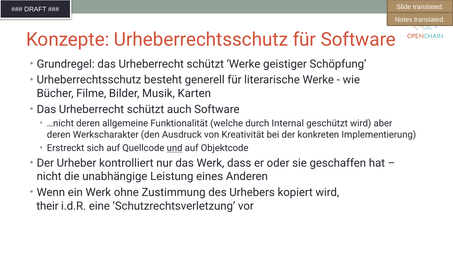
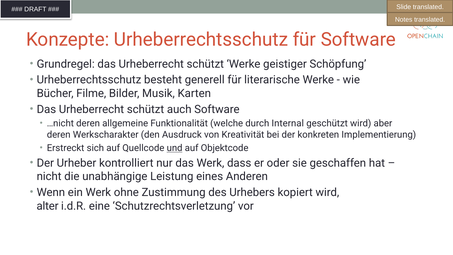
their: their -> alter
